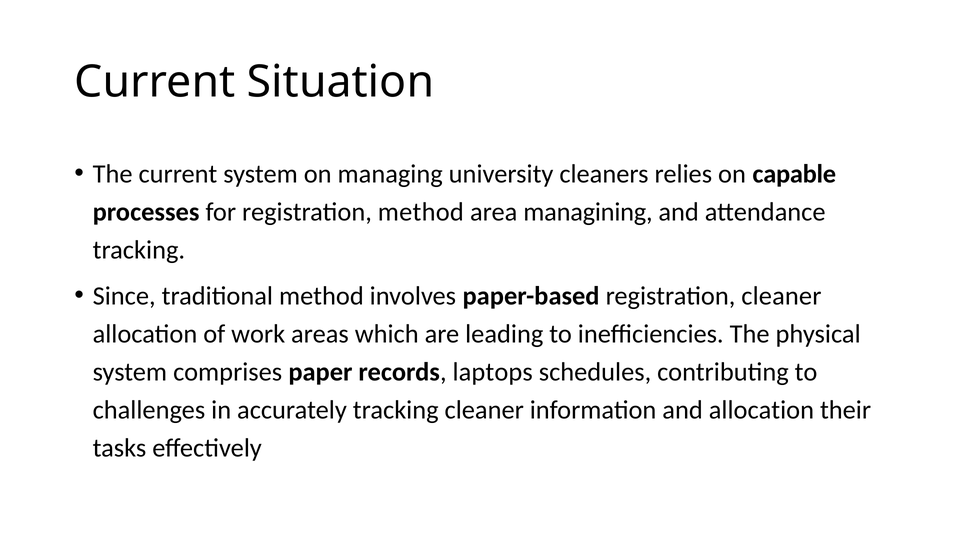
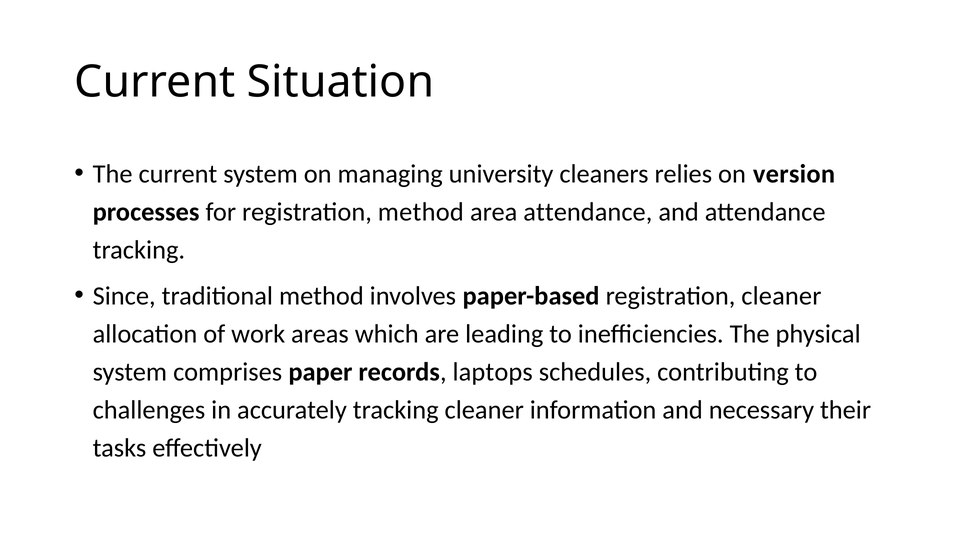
capable: capable -> version
area managining: managining -> attendance
and allocation: allocation -> necessary
